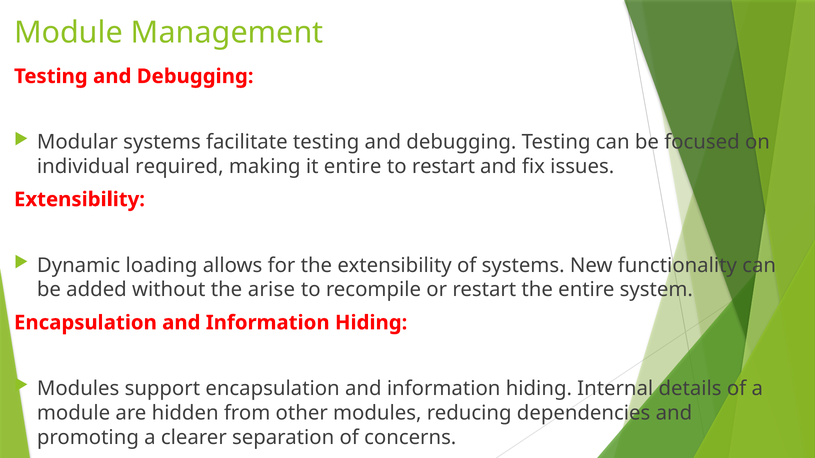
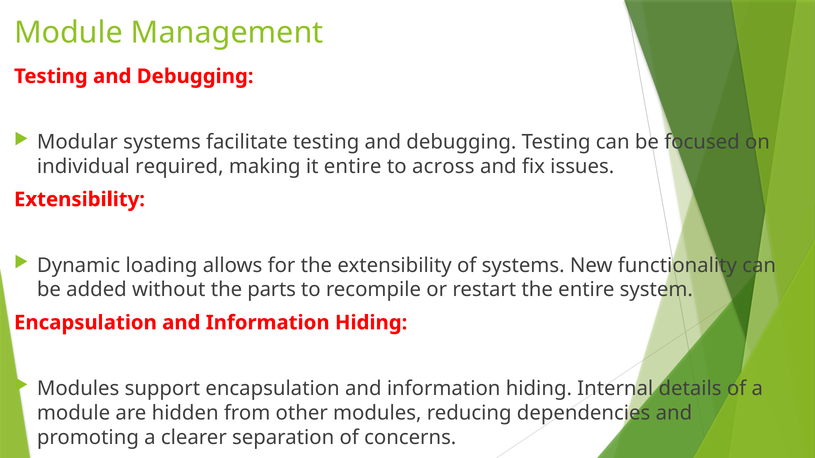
to restart: restart -> across
arise: arise -> parts
